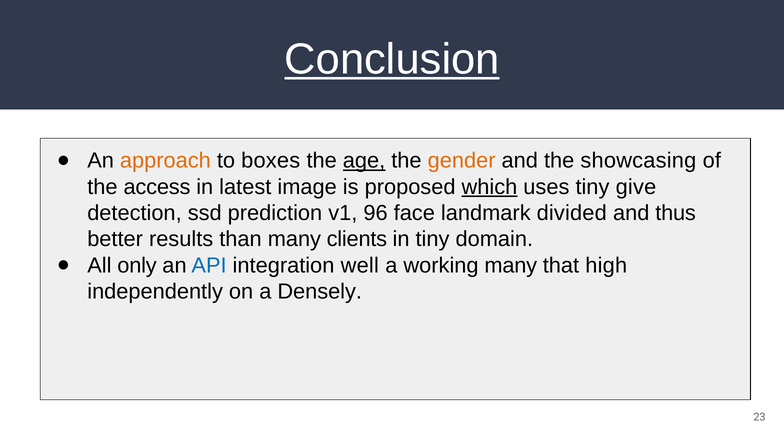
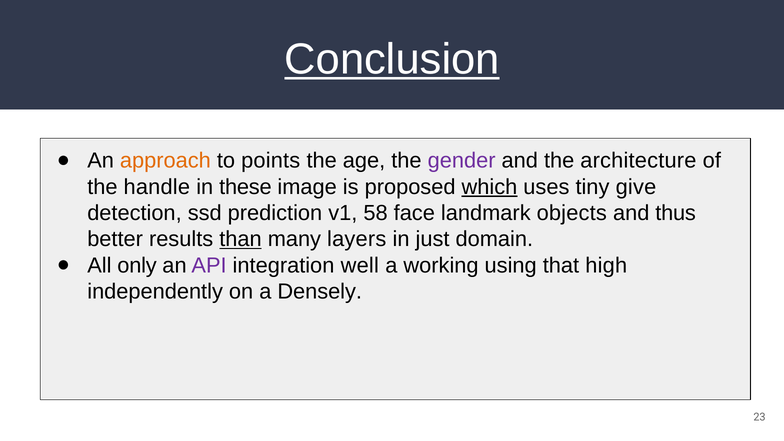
boxes: boxes -> points
age underline: present -> none
gender colour: orange -> purple
showcasing: showcasing -> architecture
access: access -> handle
latest: latest -> these
96: 96 -> 58
divided: divided -> objects
than underline: none -> present
clients: clients -> layers
in tiny: tiny -> just
API colour: blue -> purple
working many: many -> using
